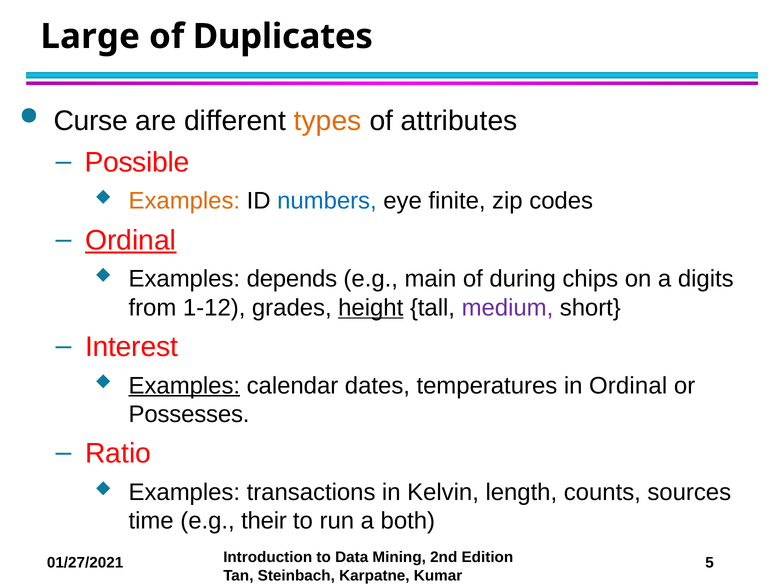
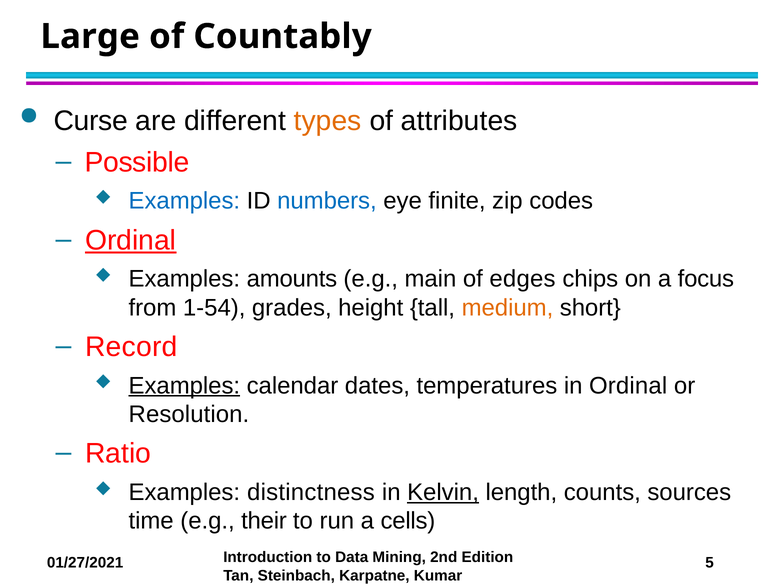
Duplicates: Duplicates -> Countably
Examples at (184, 201) colour: orange -> blue
depends: depends -> amounts
during: during -> edges
digits: digits -> focus
1-12: 1-12 -> 1-54
height underline: present -> none
medium colour: purple -> orange
Interest: Interest -> Record
Possesses: Possesses -> Resolution
transactions: transactions -> distinctness
Kelvin underline: none -> present
both: both -> cells
